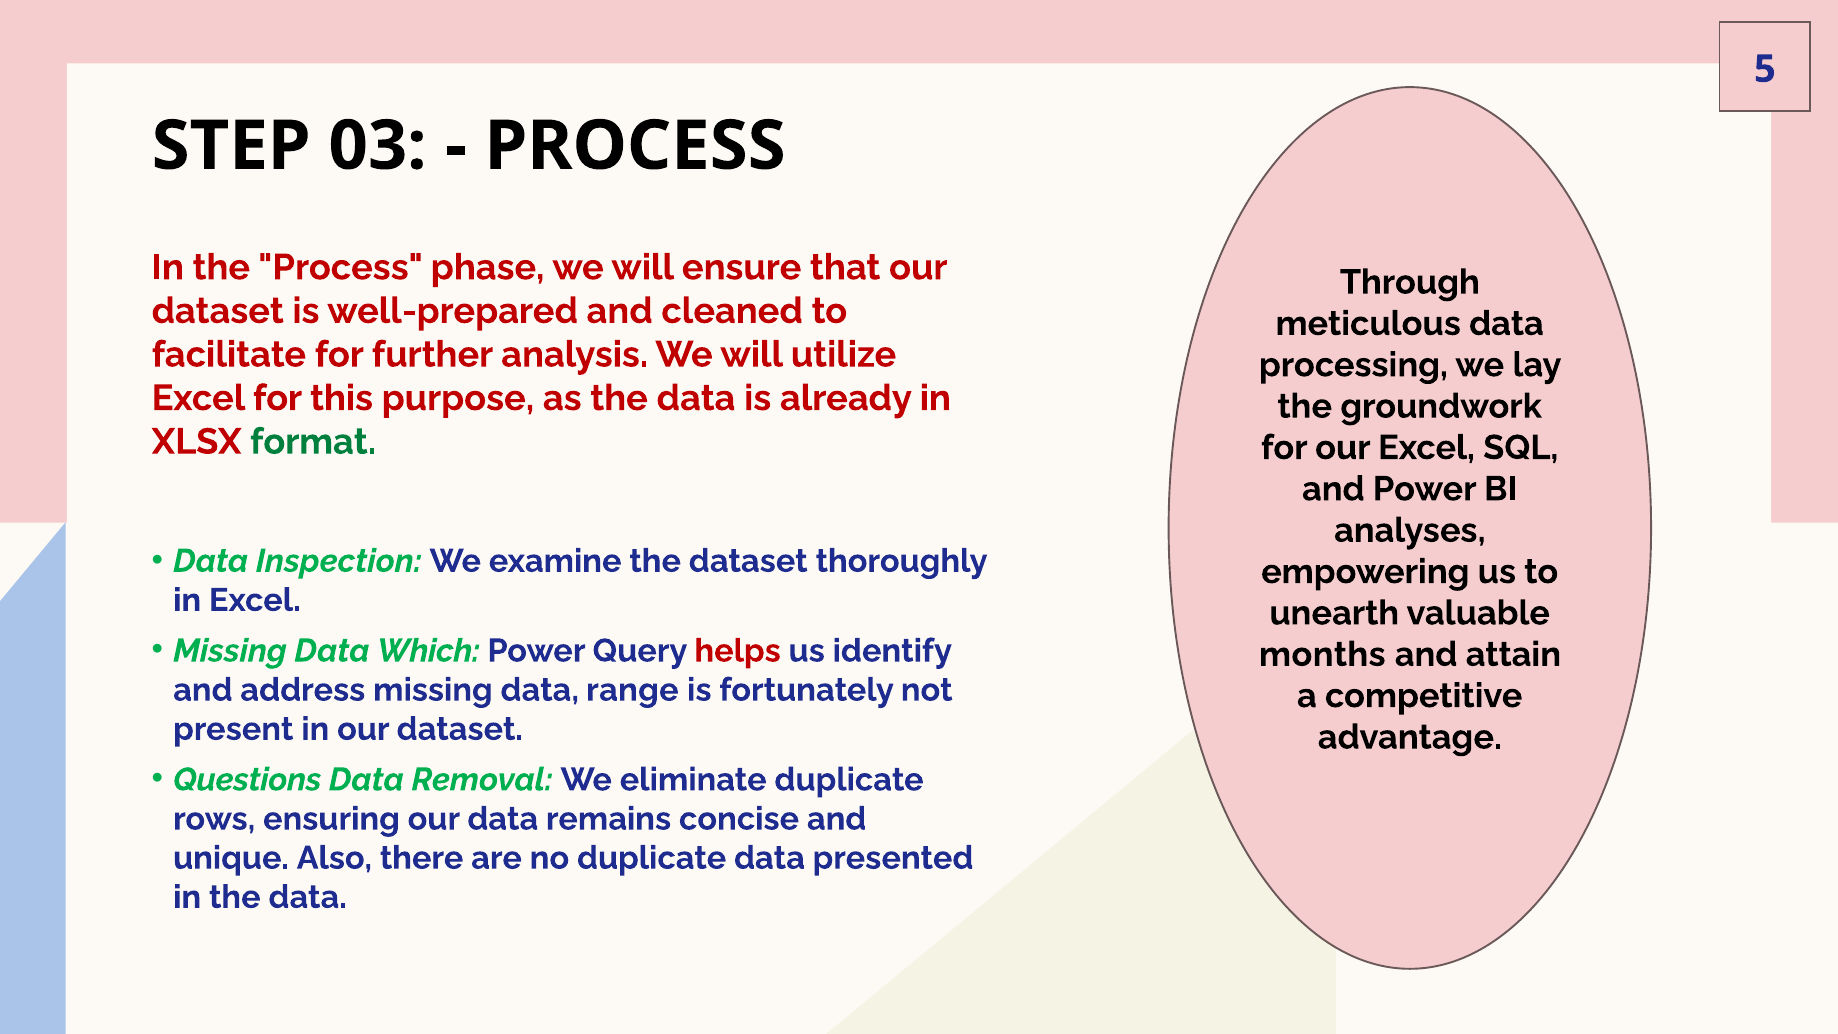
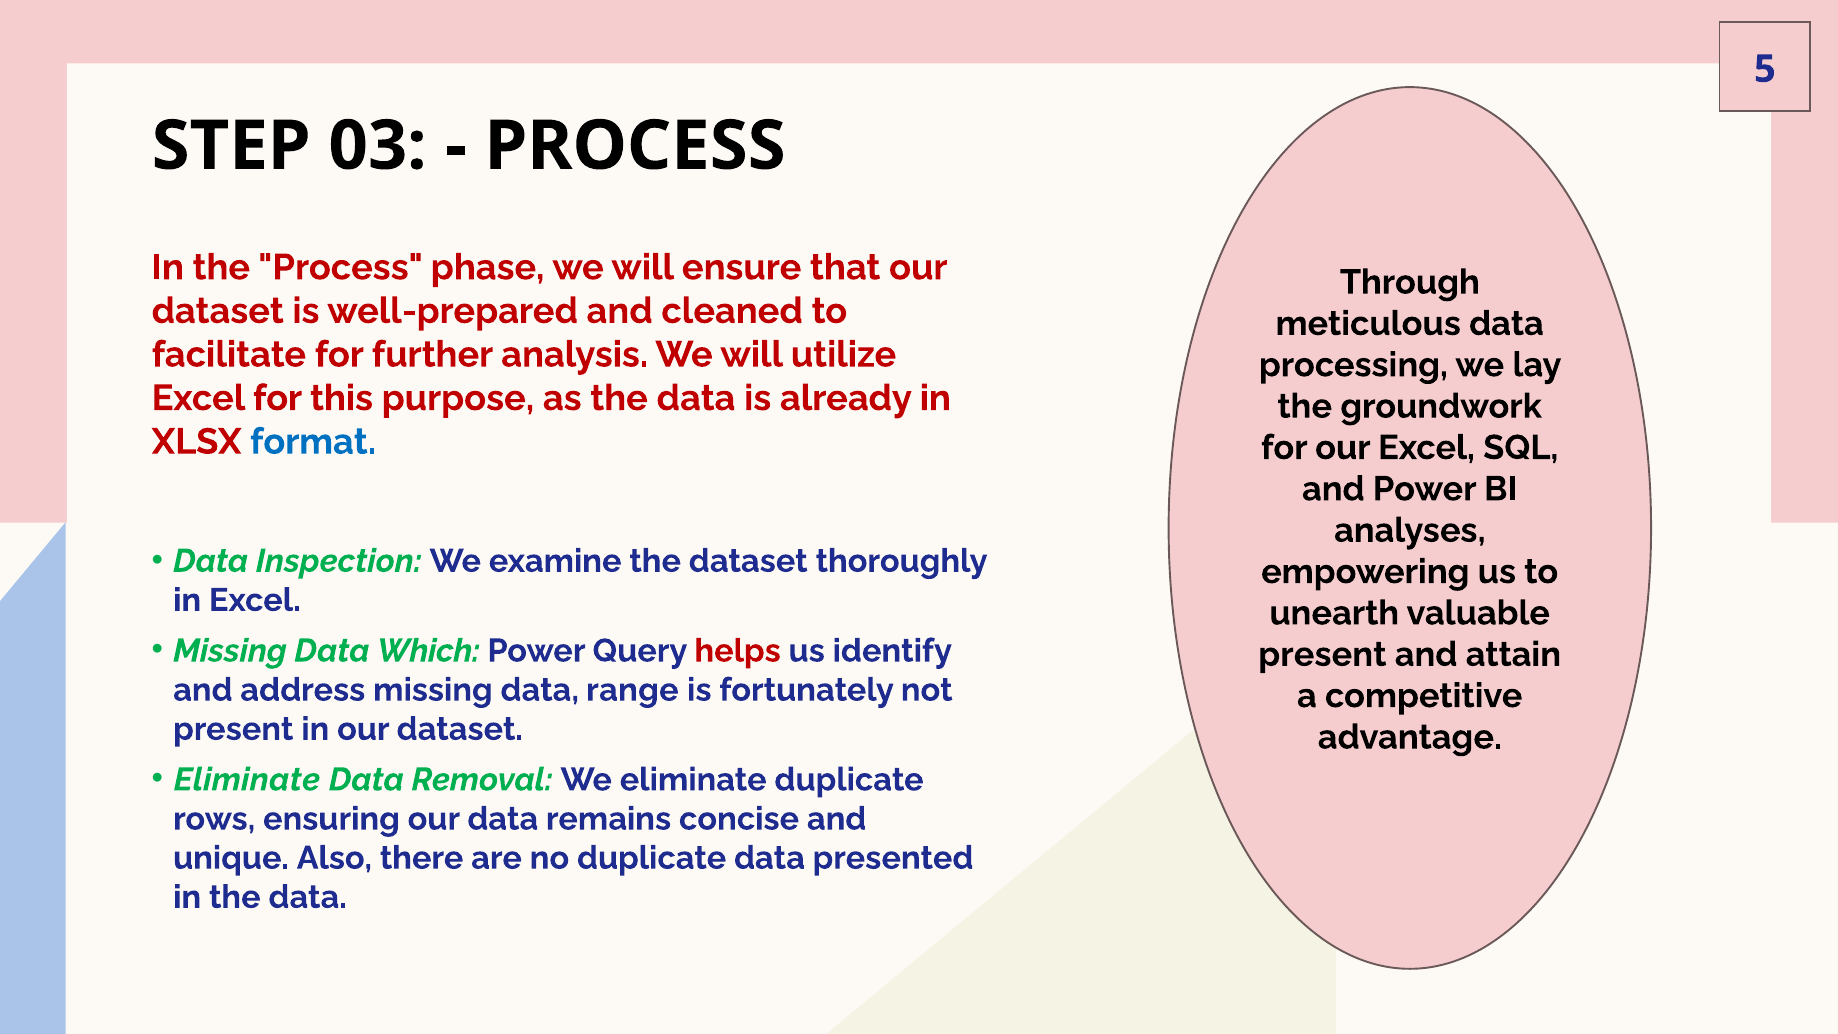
format colour: green -> blue
months at (1322, 654): months -> present
Questions at (247, 780): Questions -> Eliminate
